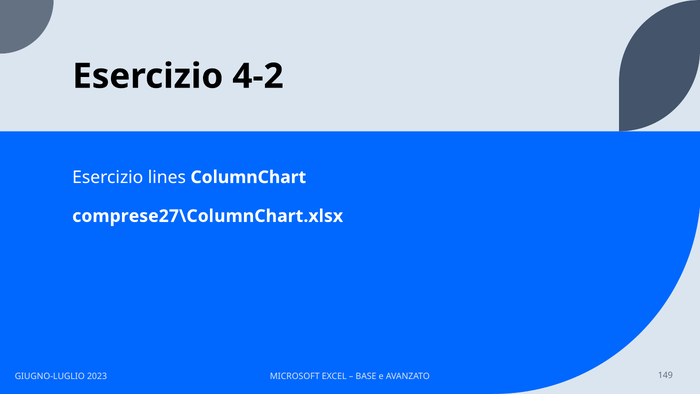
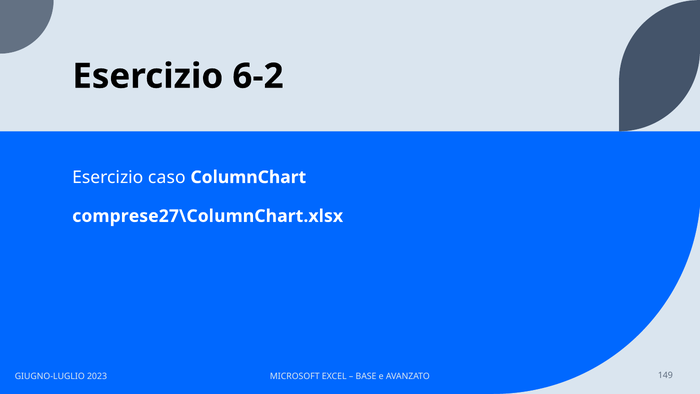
4-2: 4-2 -> 6-2
lines: lines -> caso
